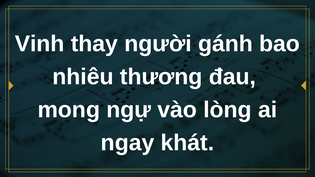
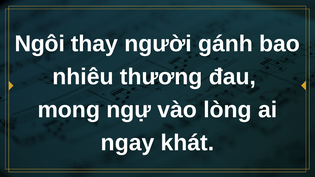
Vinh: Vinh -> Ngôi
